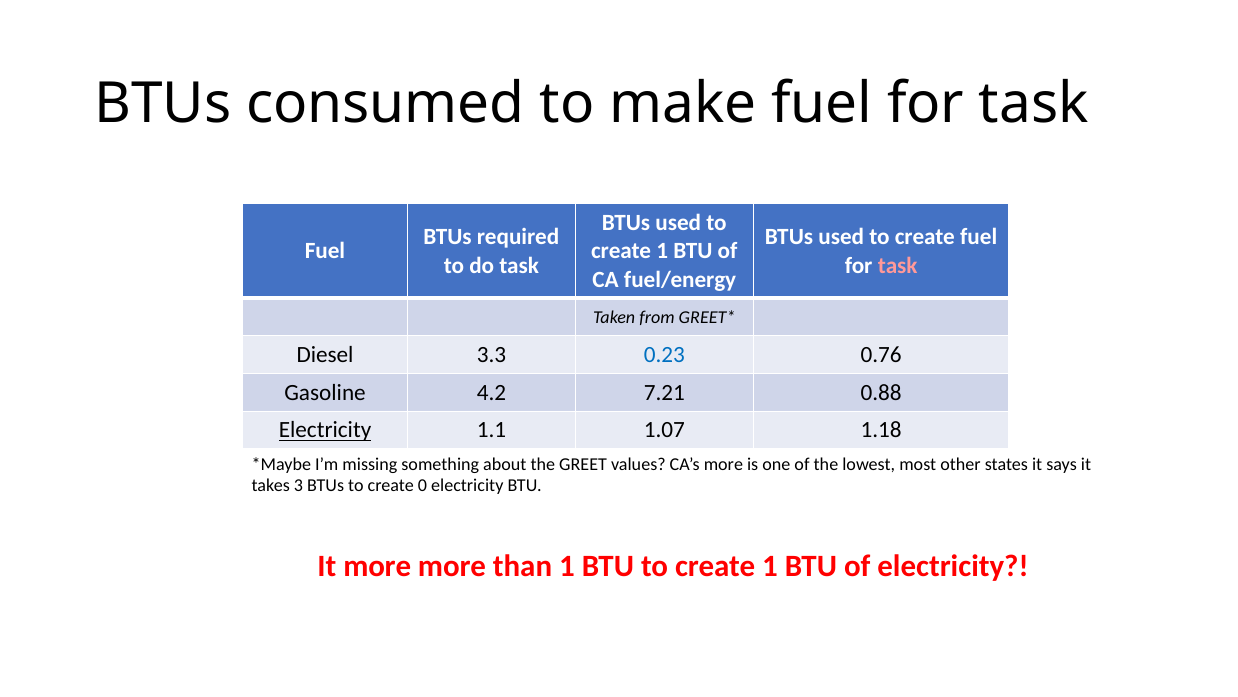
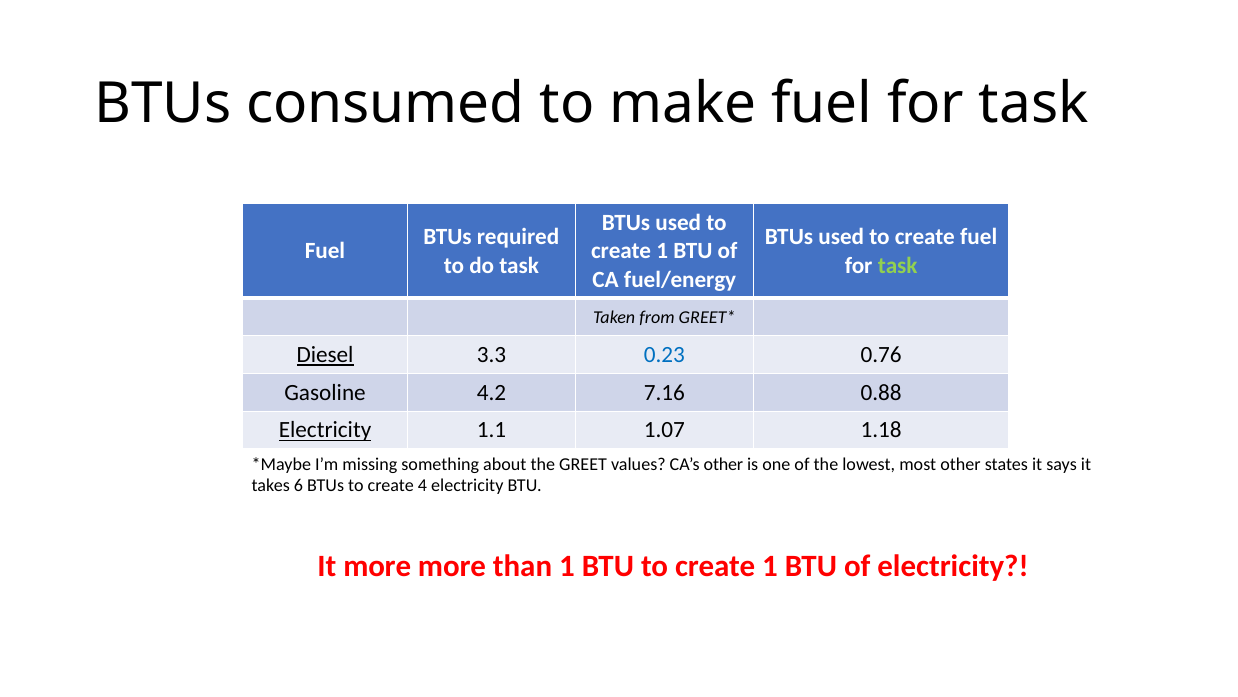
task at (898, 265) colour: pink -> light green
Diesel underline: none -> present
7.21: 7.21 -> 7.16
CA’s more: more -> other
3: 3 -> 6
0: 0 -> 4
